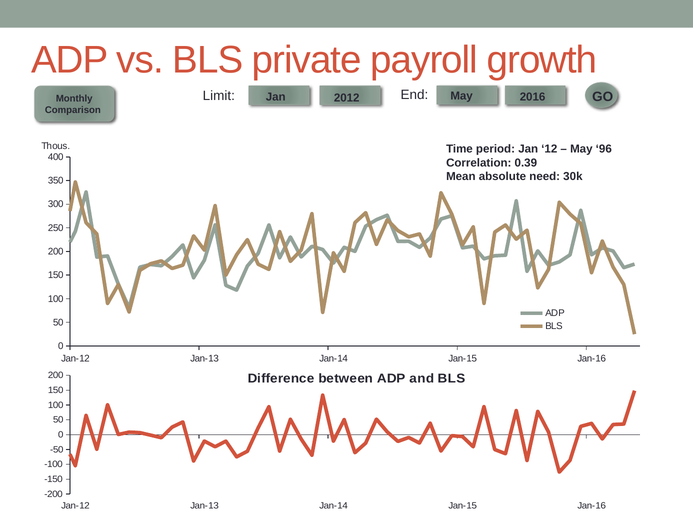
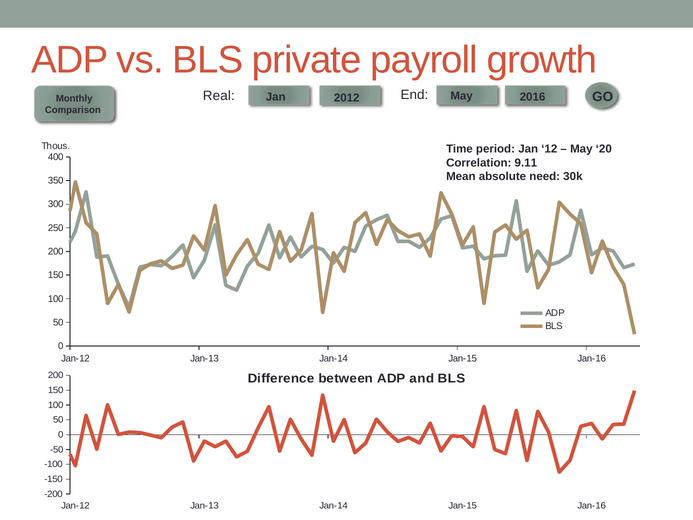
Limit: Limit -> Real
96: 96 -> 20
0.39: 0.39 -> 9.11
